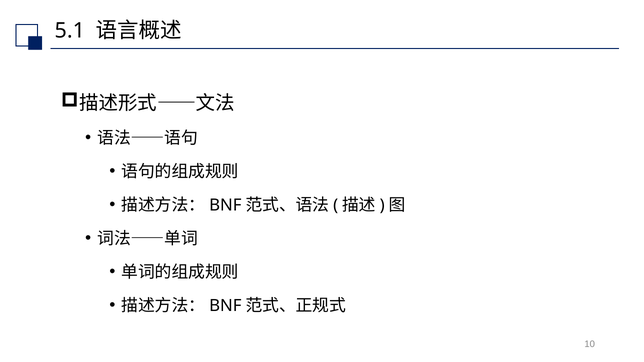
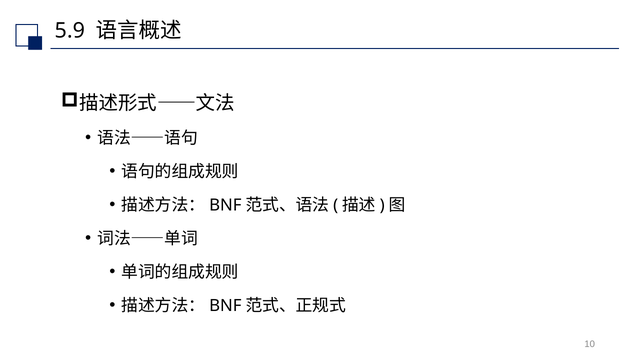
5.1: 5.1 -> 5.9
